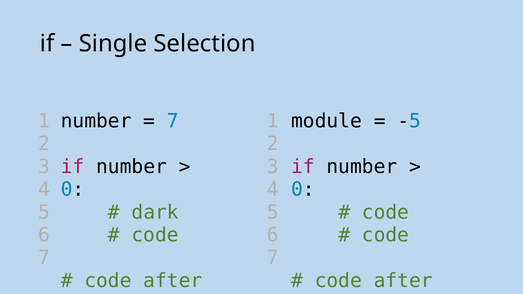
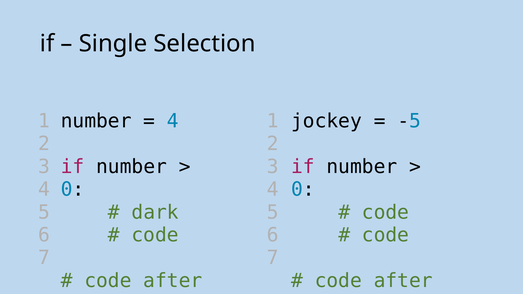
7 at (173, 121): 7 -> 4
module: module -> jockey
